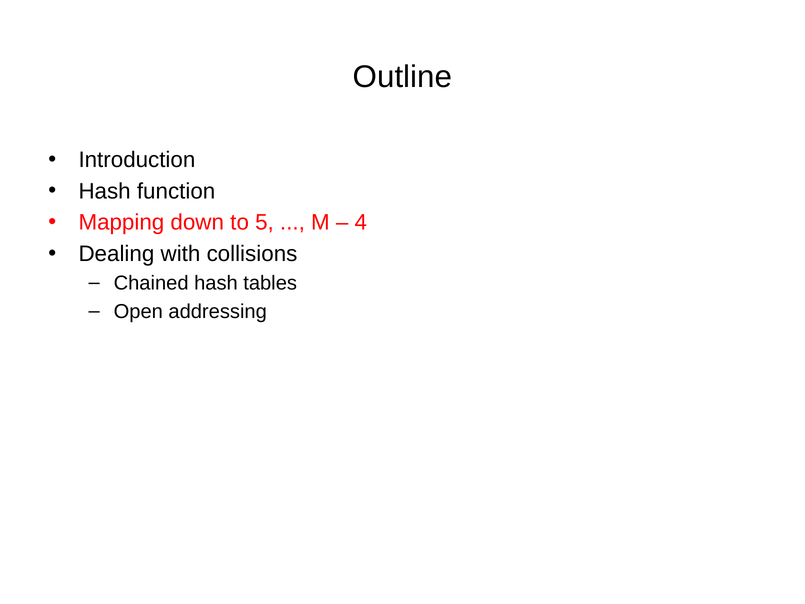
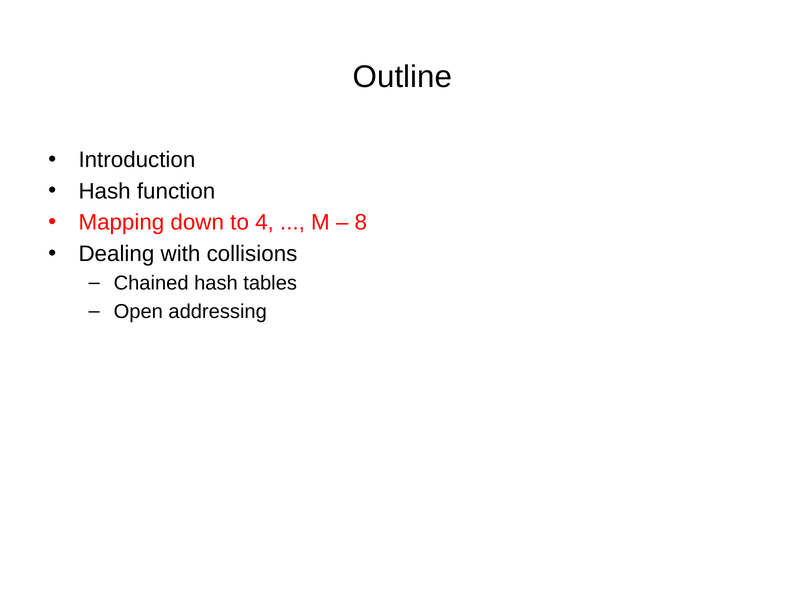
5: 5 -> 4
4: 4 -> 8
